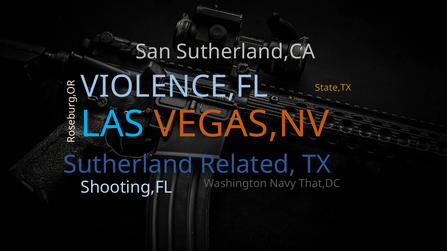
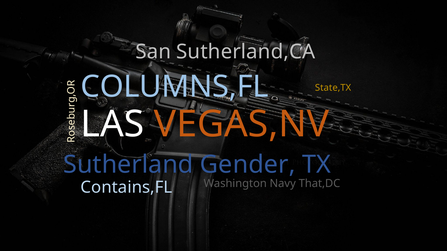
VIOLENCE,FL: VIOLENCE,FL -> COLUMNS,FL
LAS colour: light blue -> white
Related: Related -> Gender
Shooting,FL: Shooting,FL -> Contains,FL
